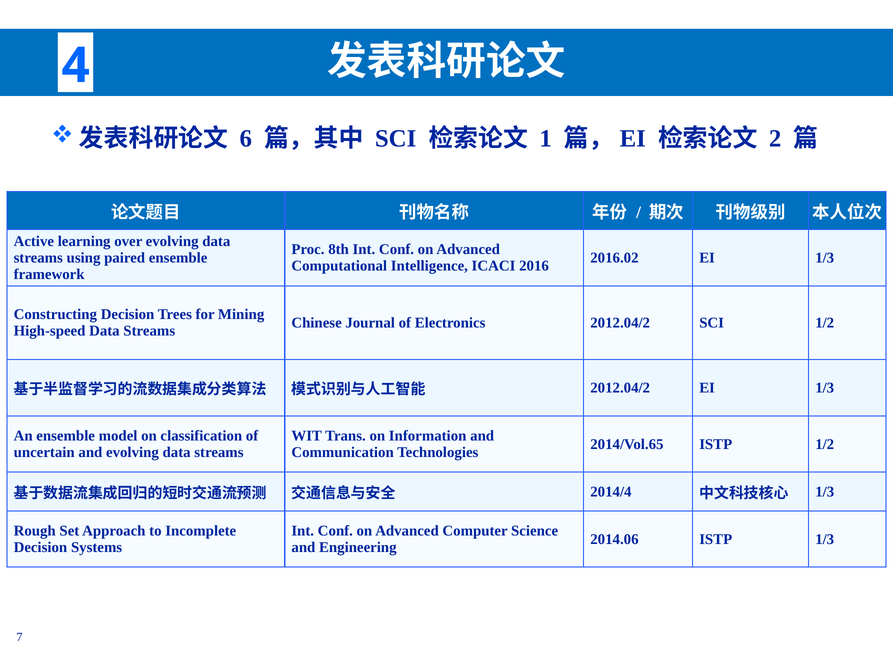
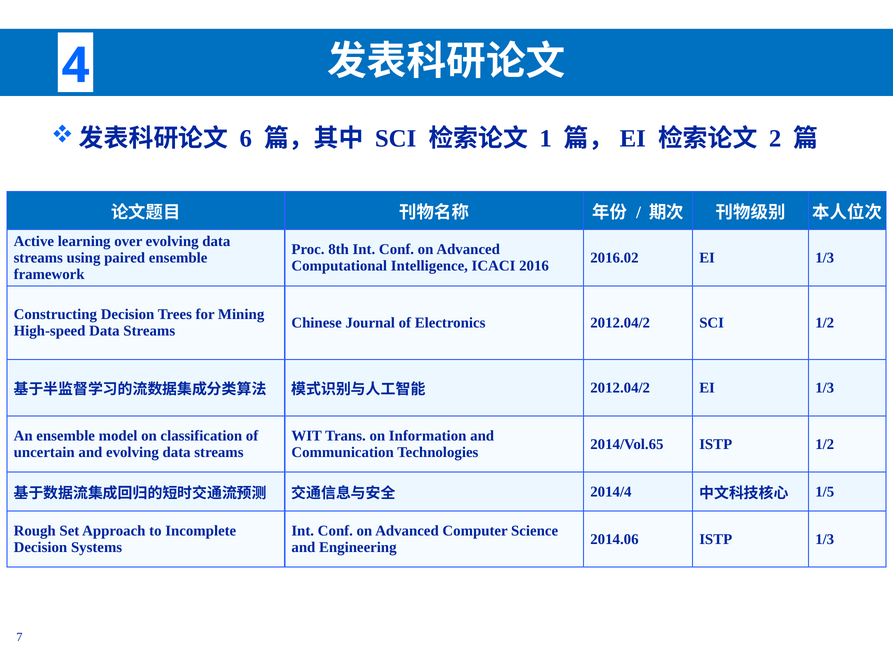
1/3 at (825, 491): 1/3 -> 1/5
